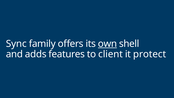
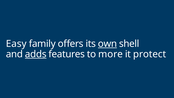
Sync: Sync -> Easy
adds underline: none -> present
client: client -> more
